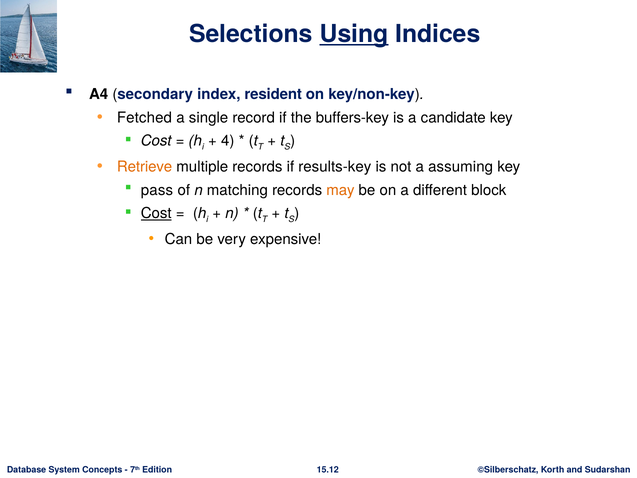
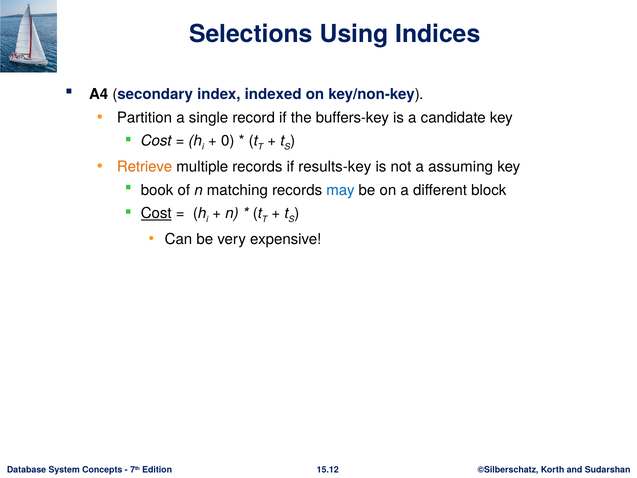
Using underline: present -> none
resident: resident -> indexed
Fetched: Fetched -> Partition
4: 4 -> 0
pass: pass -> book
may colour: orange -> blue
